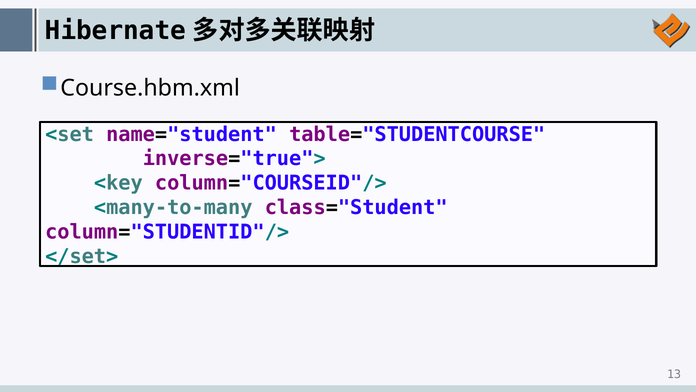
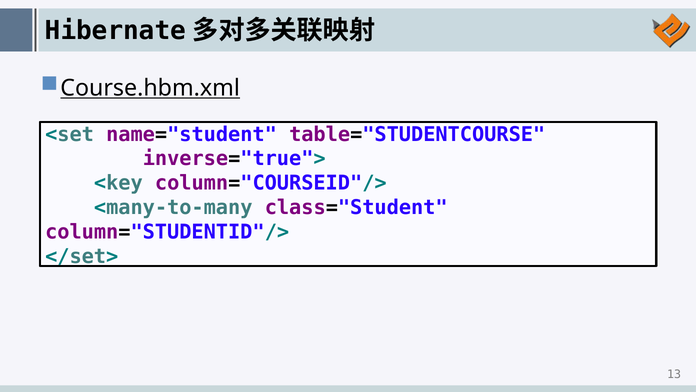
Course.hbm.xml underline: none -> present
